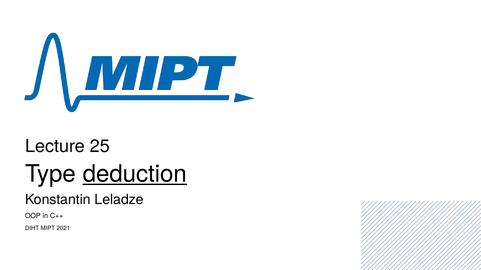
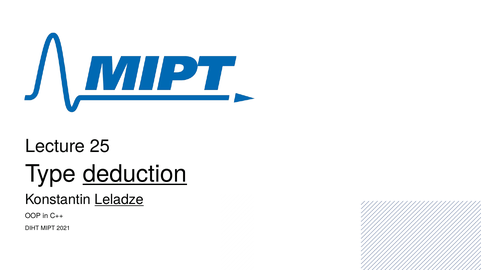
Leladze underline: none -> present
